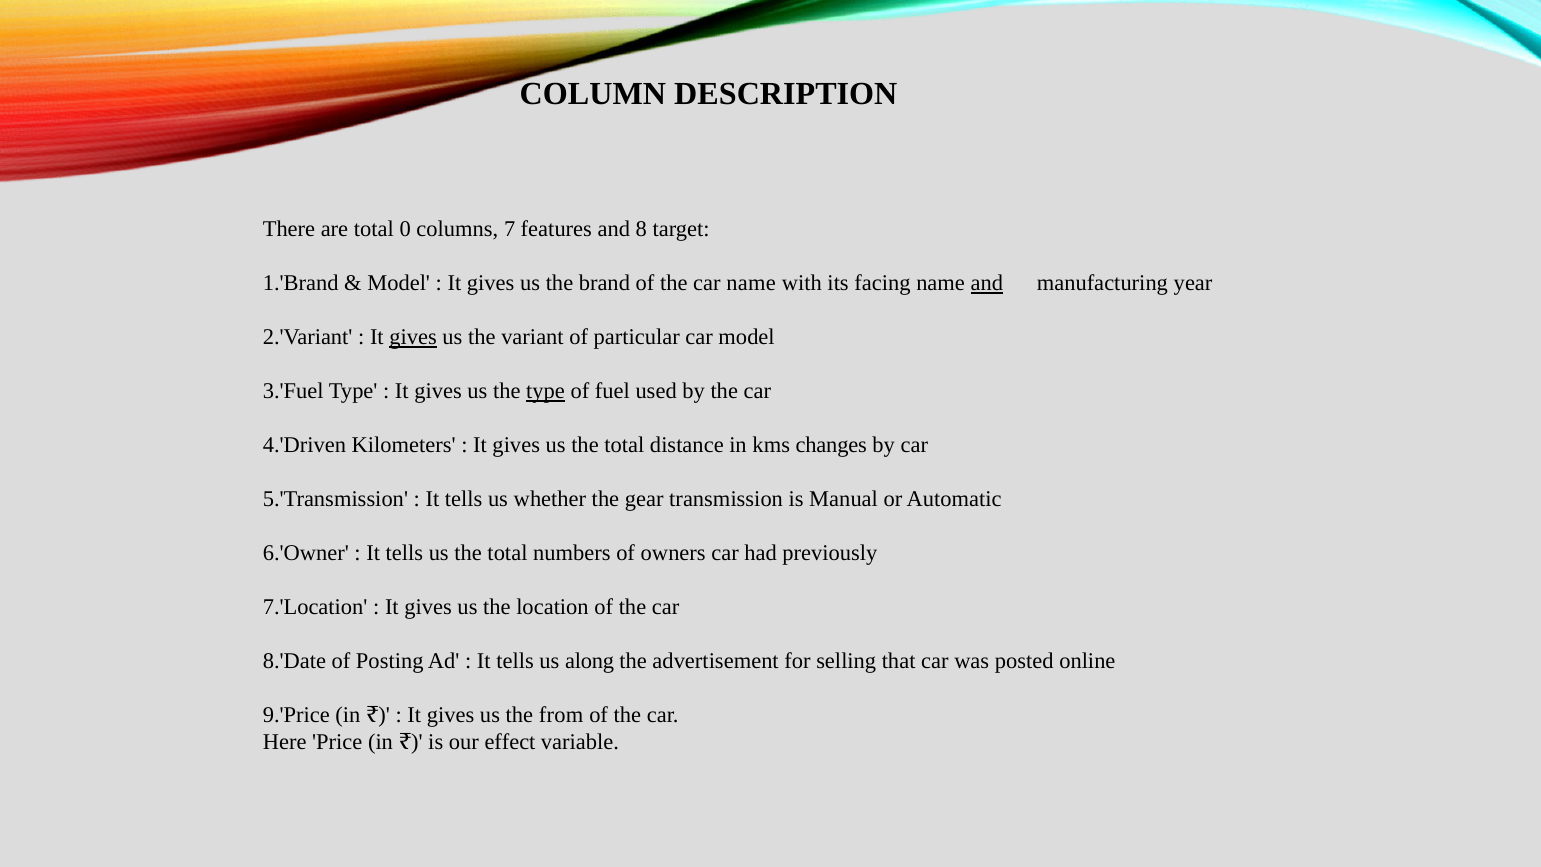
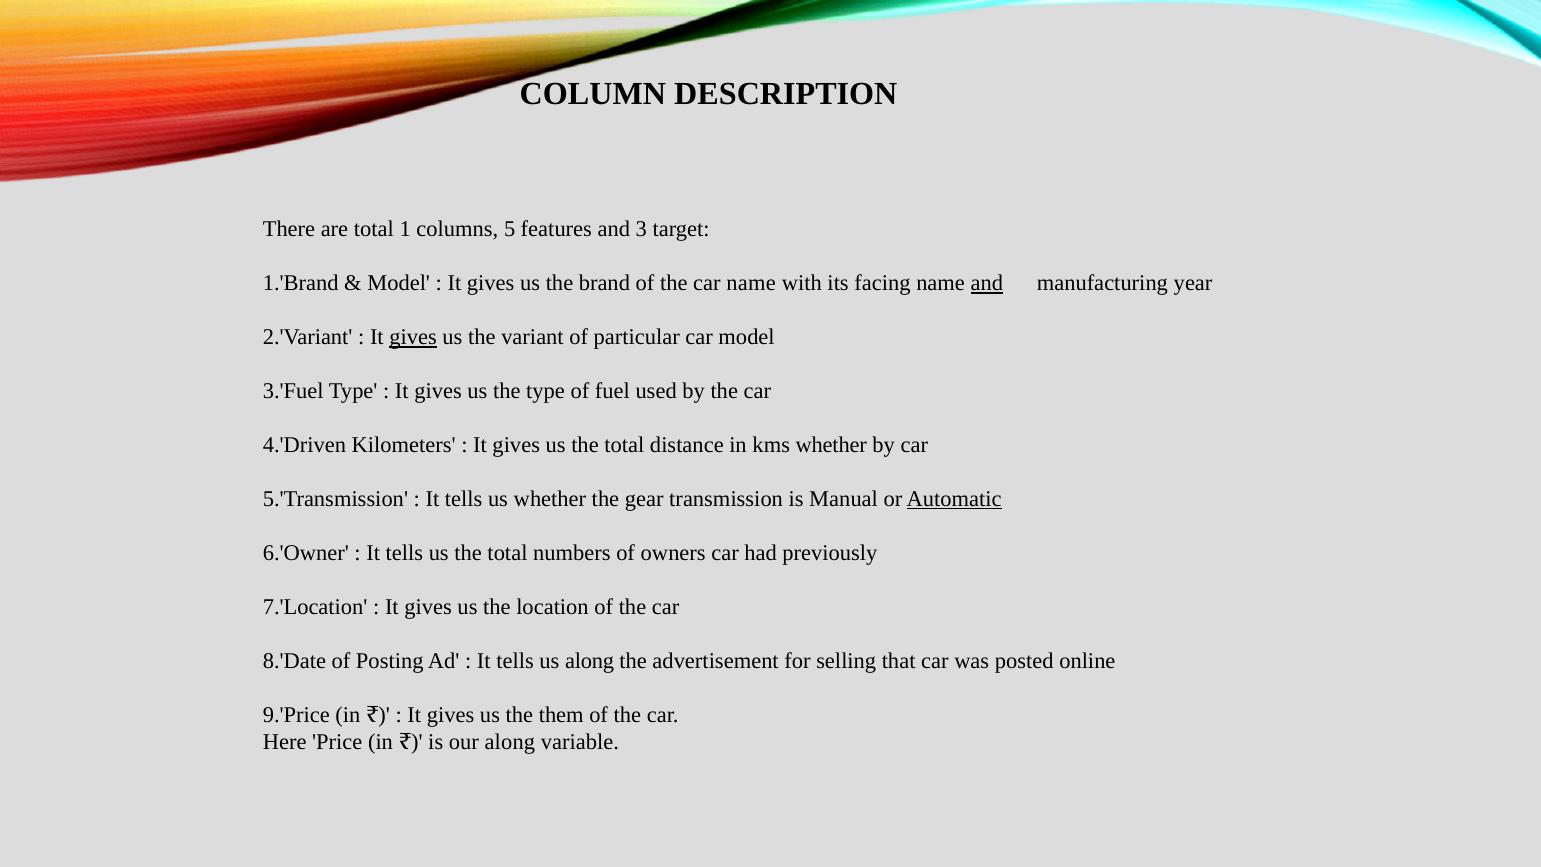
0: 0 -> 1
7: 7 -> 5
8: 8 -> 3
type at (546, 391) underline: present -> none
kms changes: changes -> whether
Automatic underline: none -> present
from: from -> them
our effect: effect -> along
